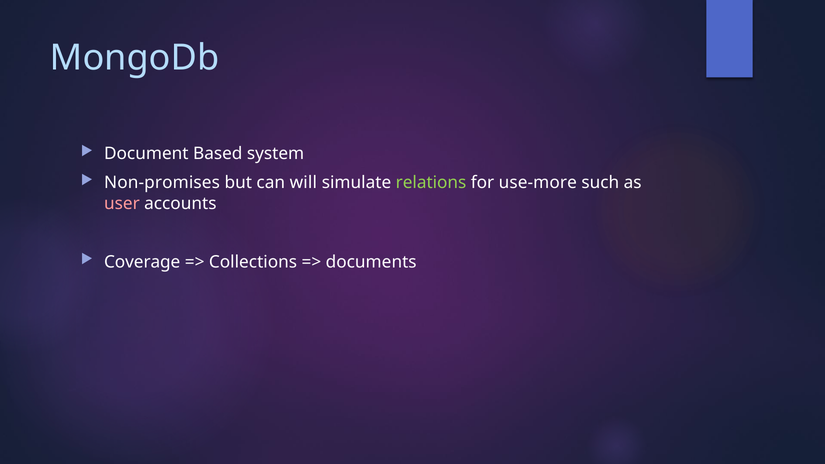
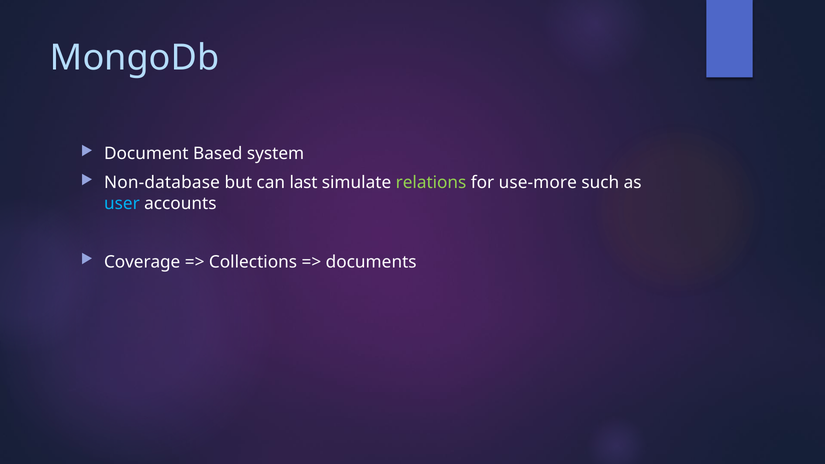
Non-promises: Non-promises -> Non-database
will: will -> last
user colour: pink -> light blue
